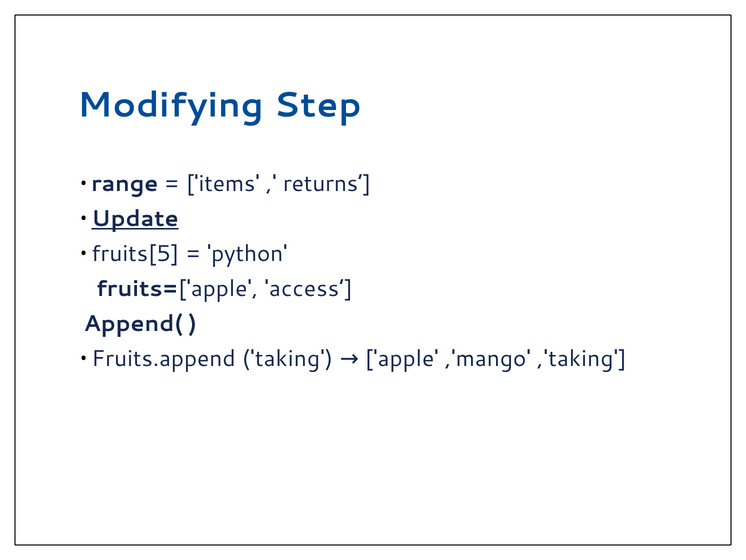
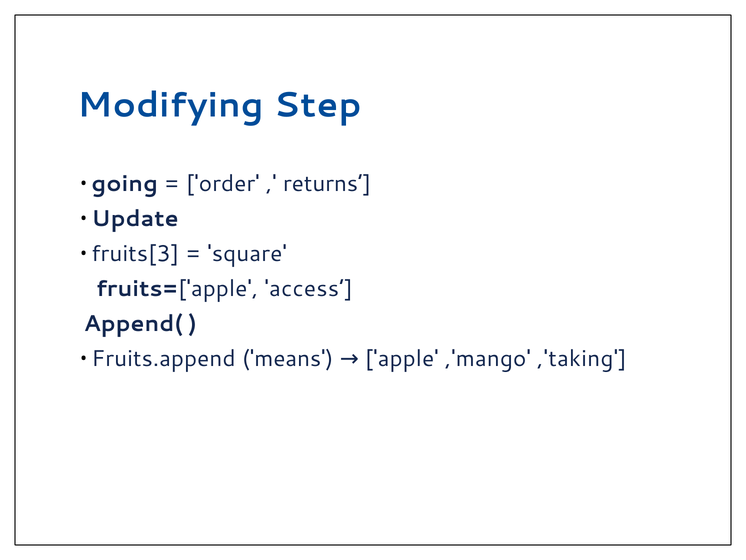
range: range -> going
items: items -> order
Update underline: present -> none
fruits[5: fruits[5 -> fruits[3
python: python -> square
taking: taking -> means
